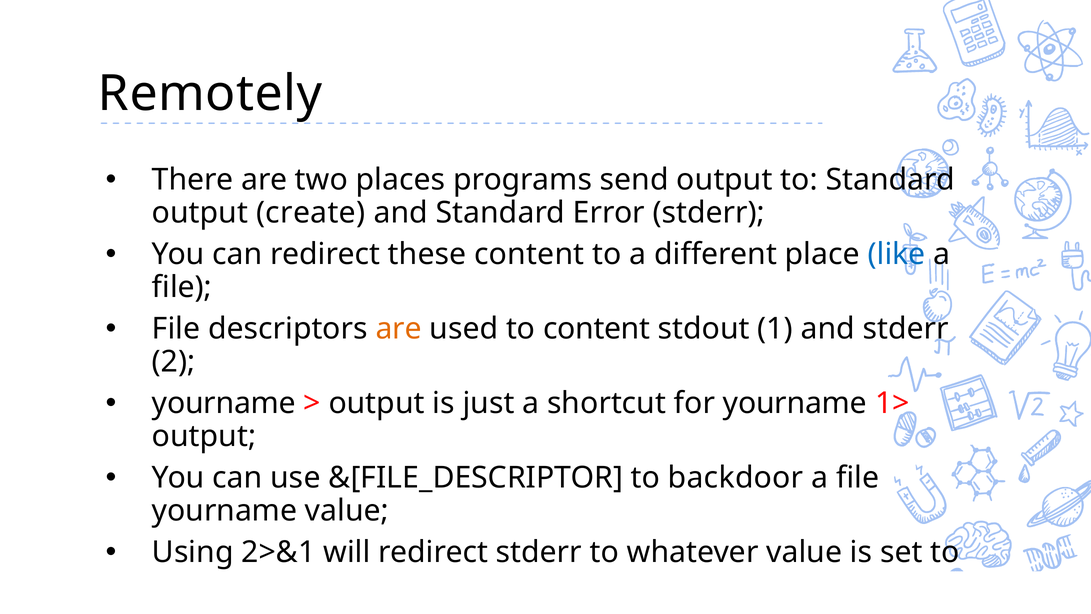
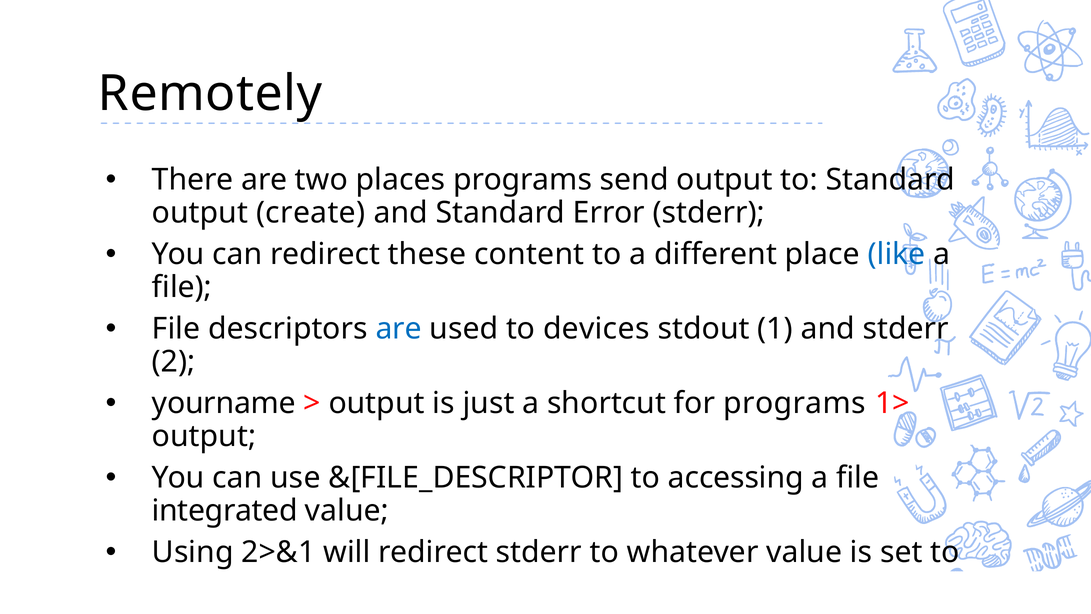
are at (399, 329) colour: orange -> blue
to content: content -> devices
for yourname: yourname -> programs
backdoor: backdoor -> accessing
yourname at (225, 510): yourname -> integrated
